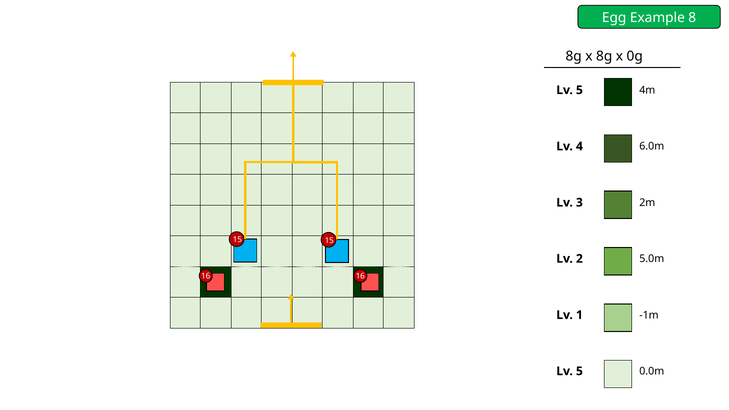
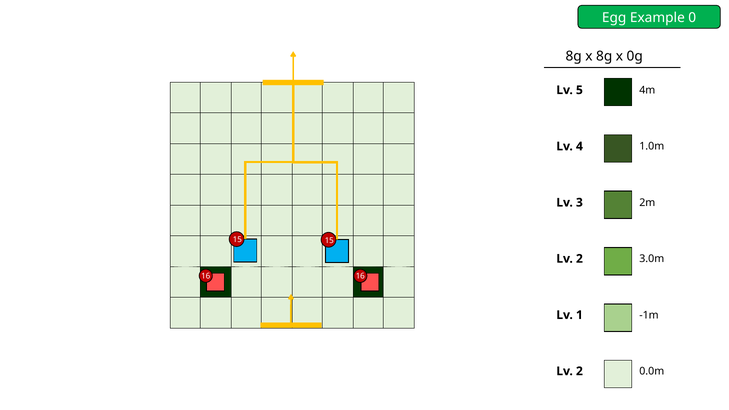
8: 8 -> 0
6.0m: 6.0m -> 1.0m
5.0m: 5.0m -> 3.0m
5 at (579, 371): 5 -> 2
